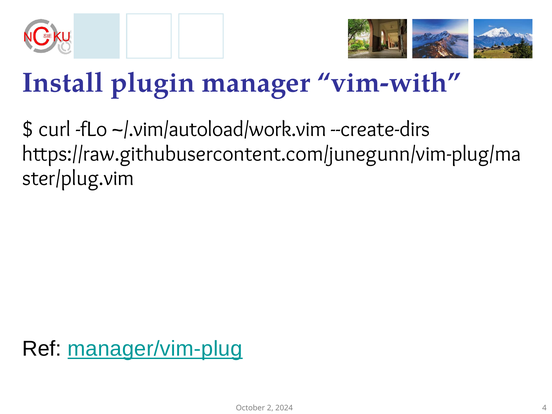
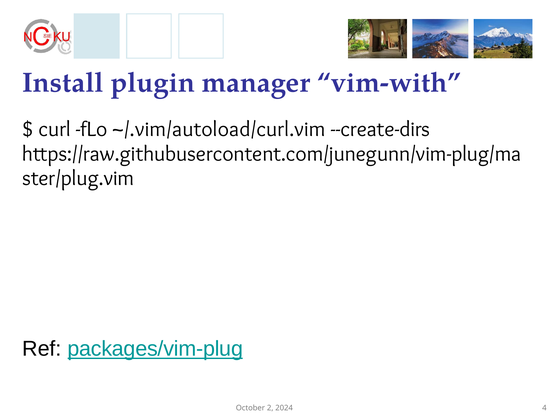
~/.vim/autoload/work.vim: ~/.vim/autoload/work.vim -> ~/.vim/autoload/curl.vim
manager/vim-plug: manager/vim-plug -> packages/vim-plug
